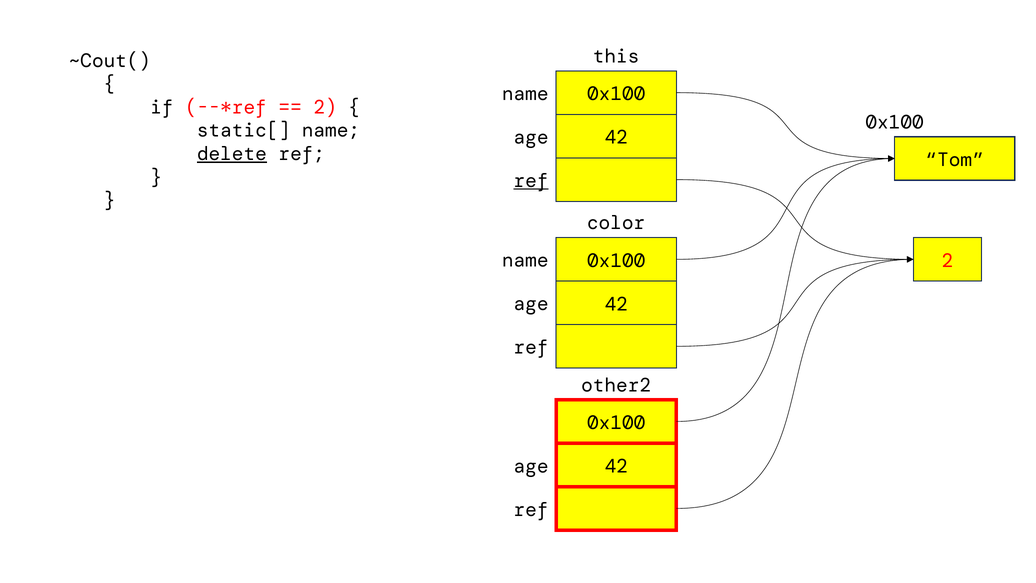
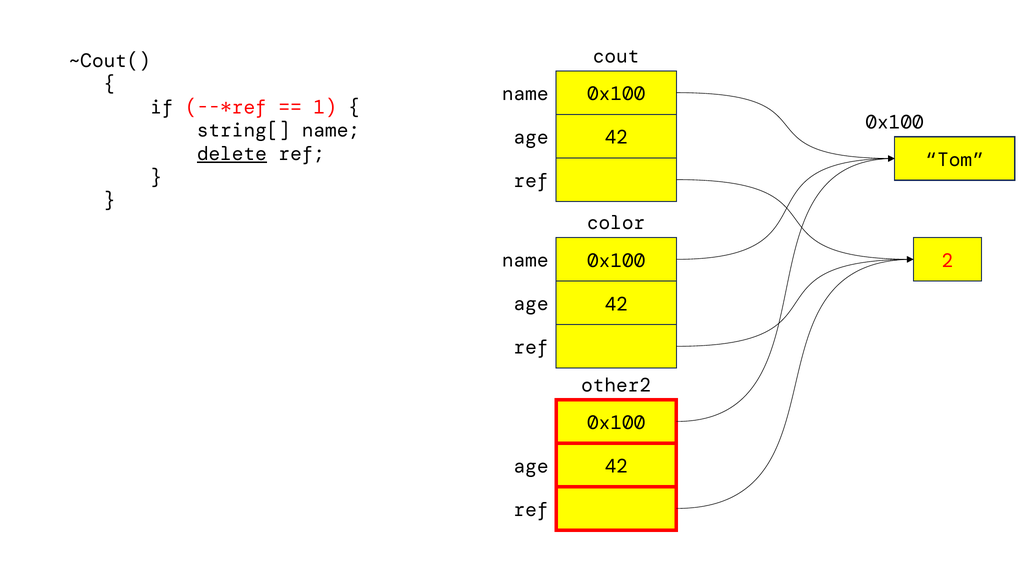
this: this -> cout
2 at (325, 107): 2 -> 1
static[: static[ -> string[
ref at (531, 181) underline: present -> none
